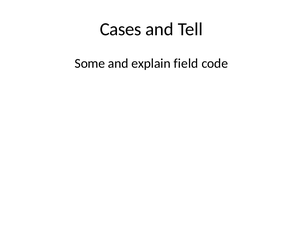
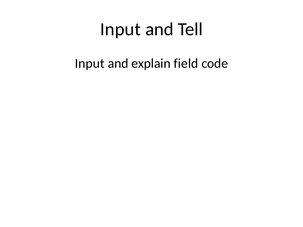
Cases at (121, 29): Cases -> Input
Some at (90, 64): Some -> Input
